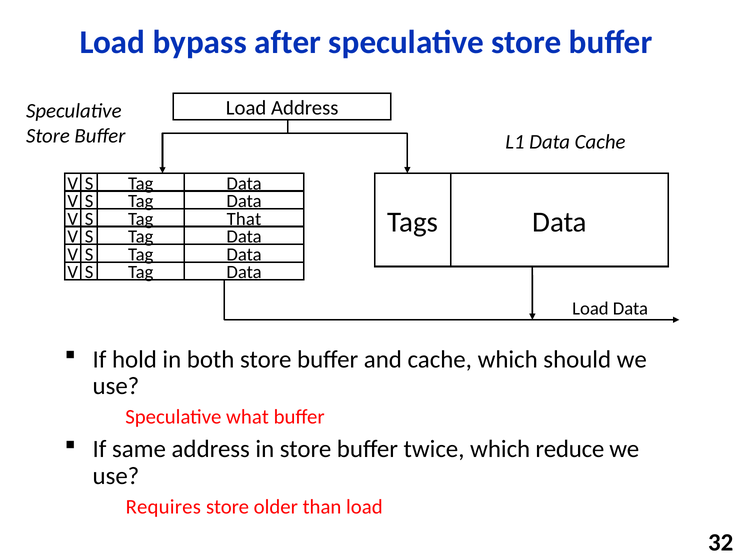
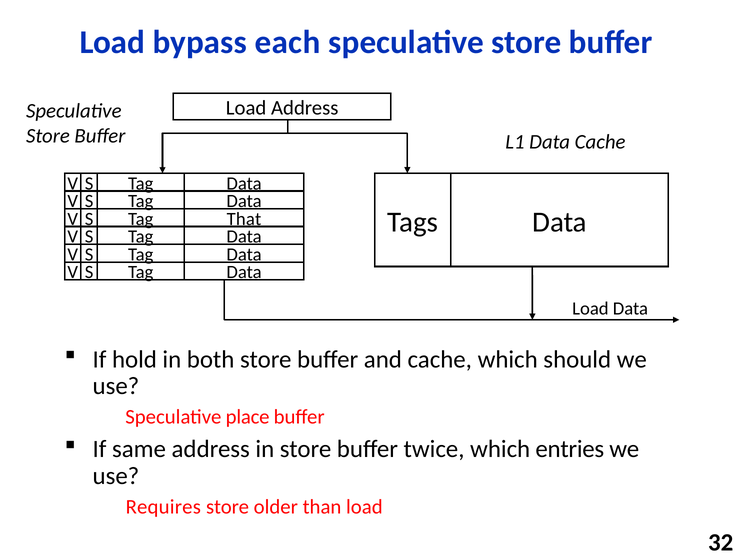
after: after -> each
what: what -> place
reduce: reduce -> entries
